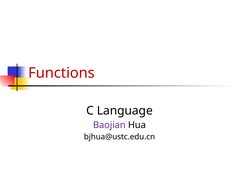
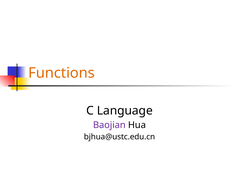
Functions colour: red -> orange
